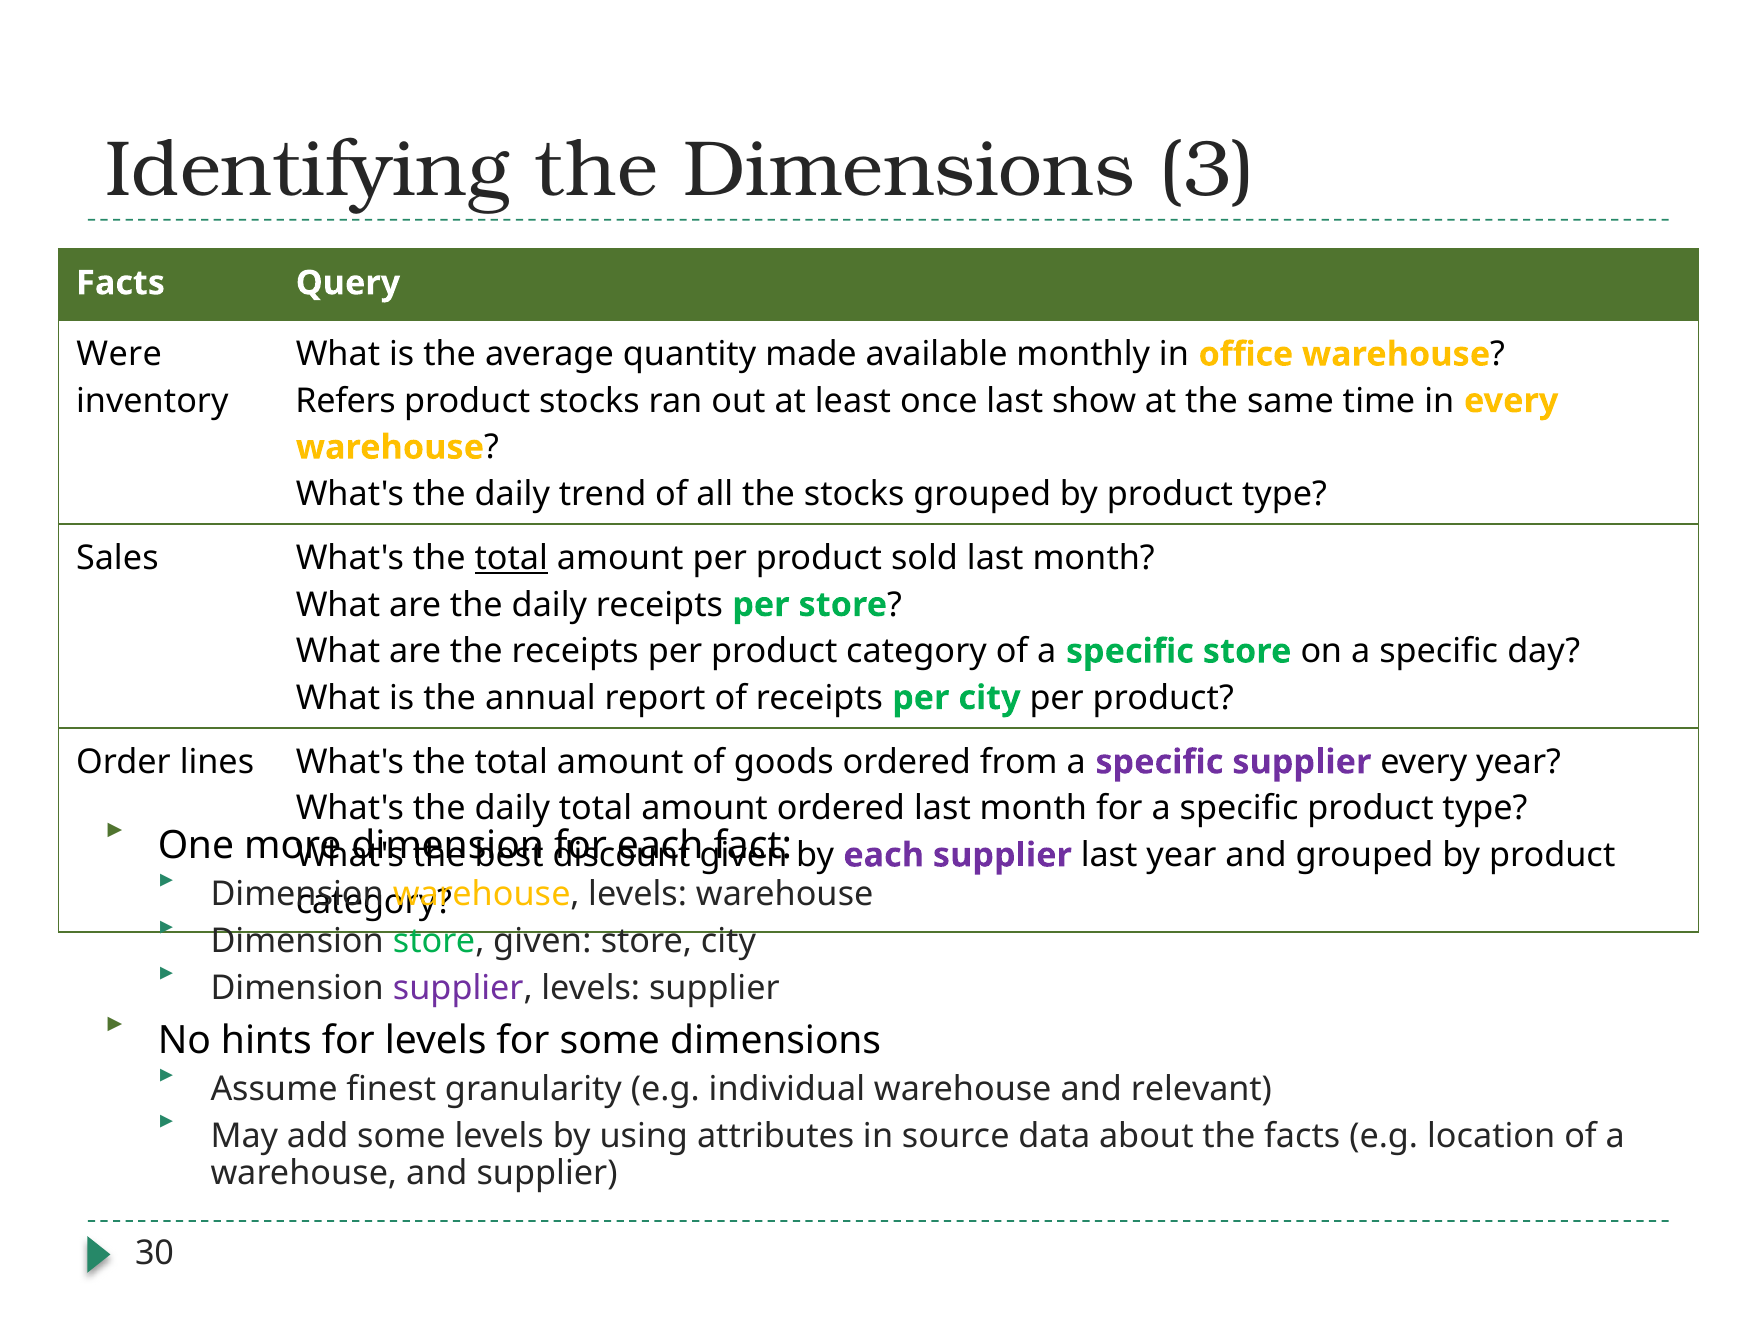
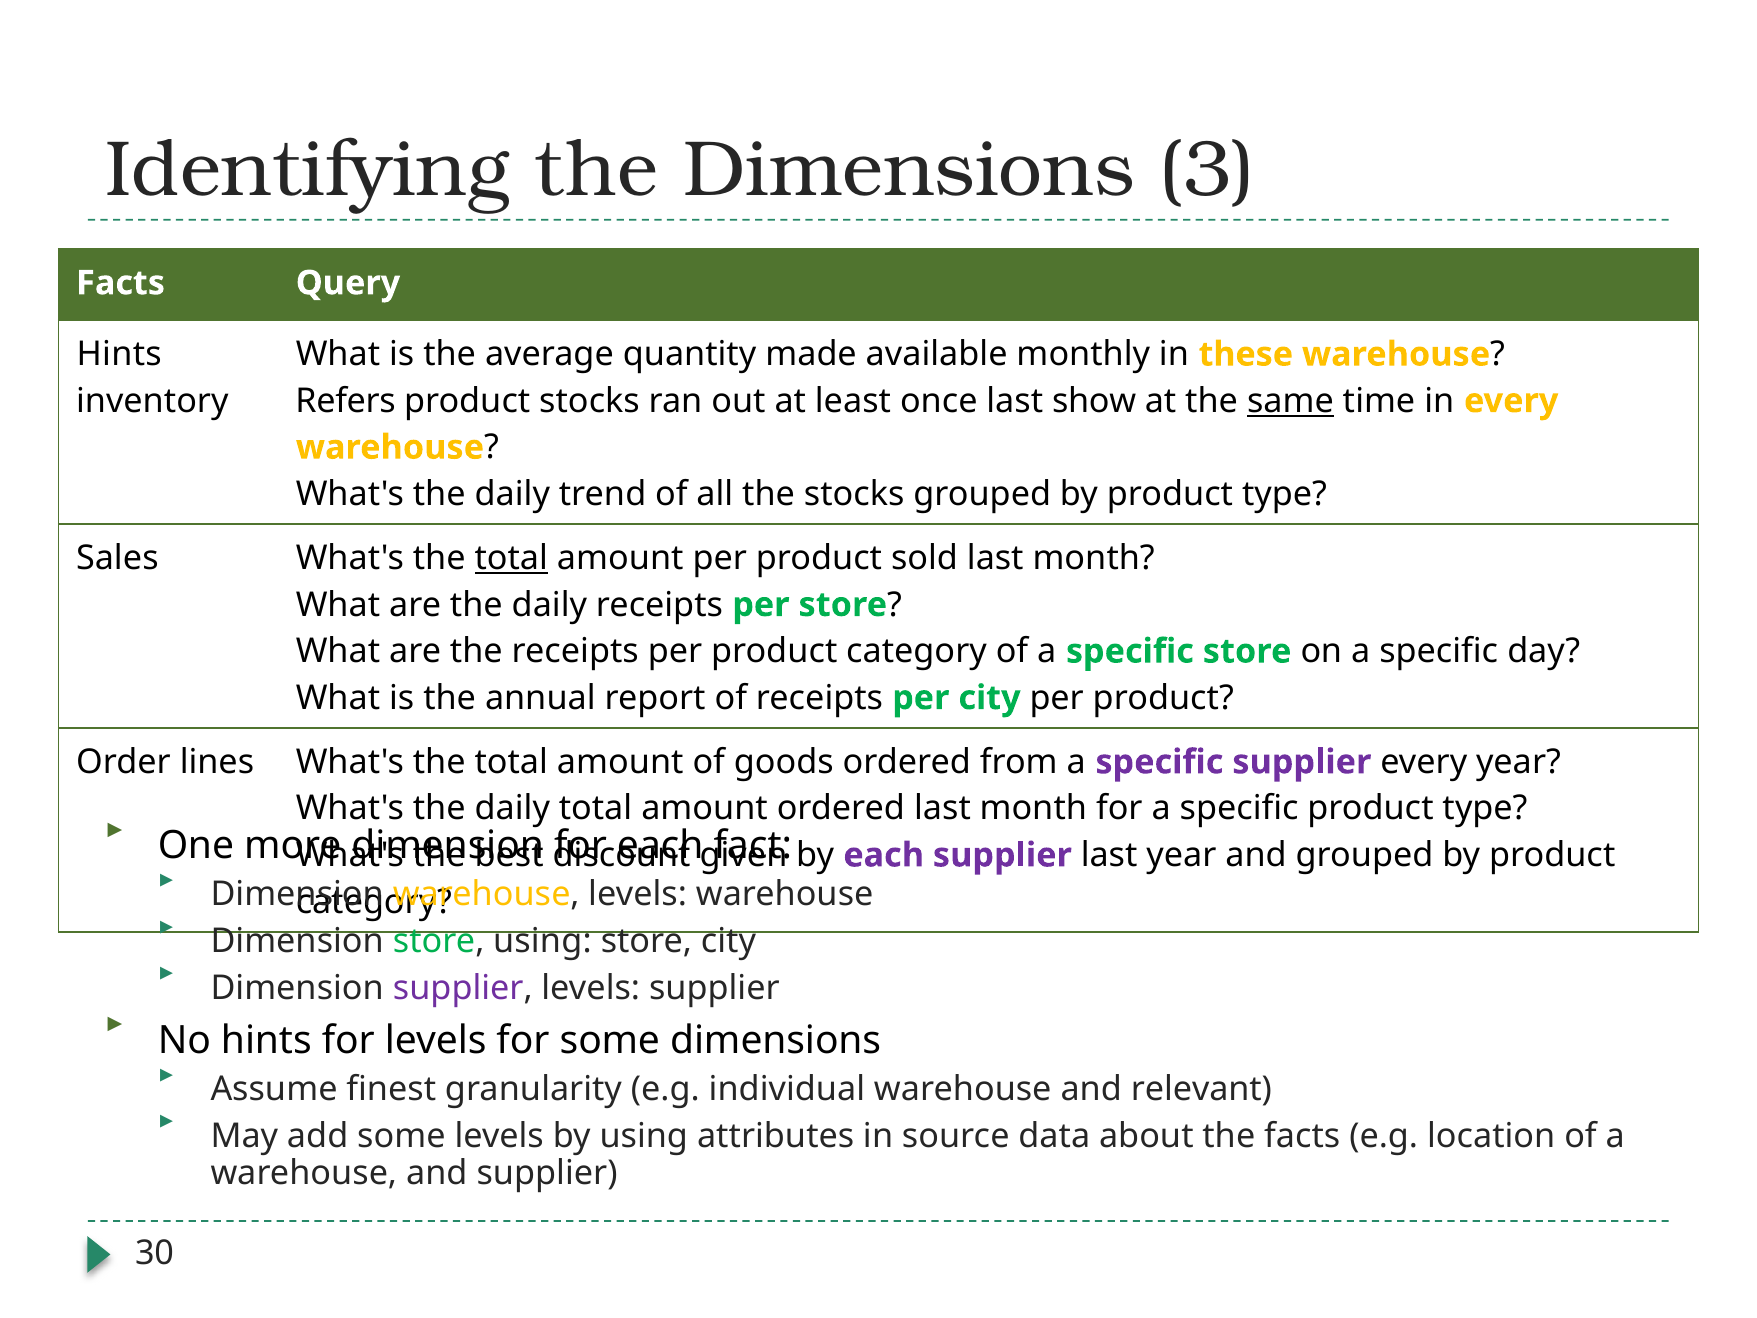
Were at (119, 354): Were -> Hints
office: office -> these
same underline: none -> present
store given: given -> using
